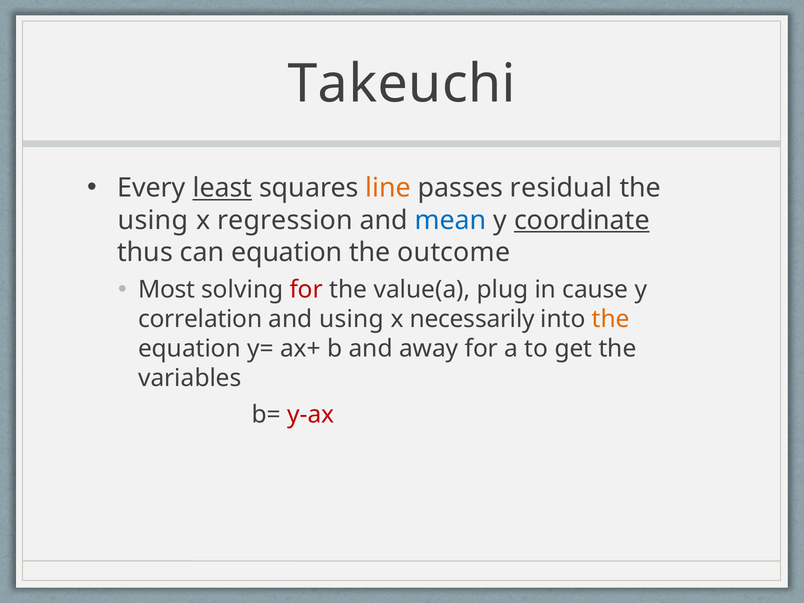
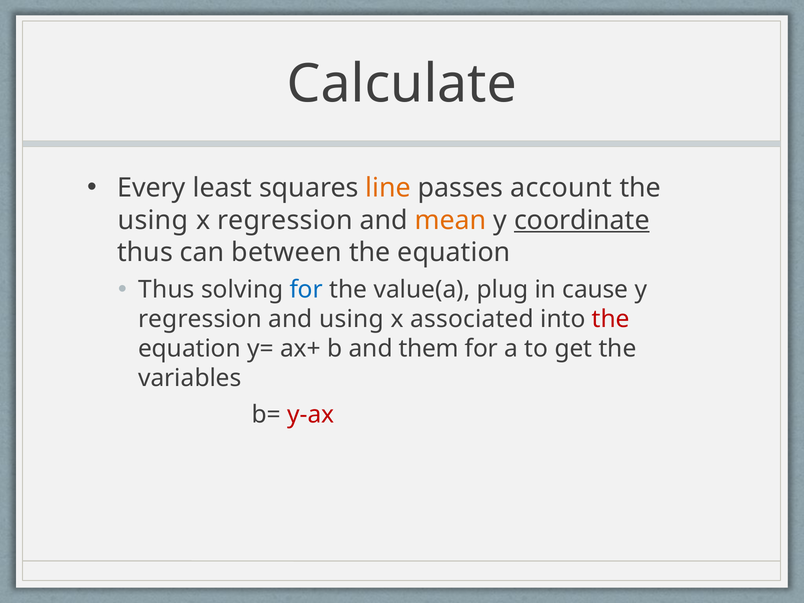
Takeuchi: Takeuchi -> Calculate
least underline: present -> none
residual: residual -> account
mean colour: blue -> orange
can equation: equation -> between
outcome at (454, 252): outcome -> equation
Most at (167, 290): Most -> Thus
for at (306, 290) colour: red -> blue
correlation at (200, 319): correlation -> regression
necessarily: necessarily -> associated
the at (611, 319) colour: orange -> red
away: away -> them
